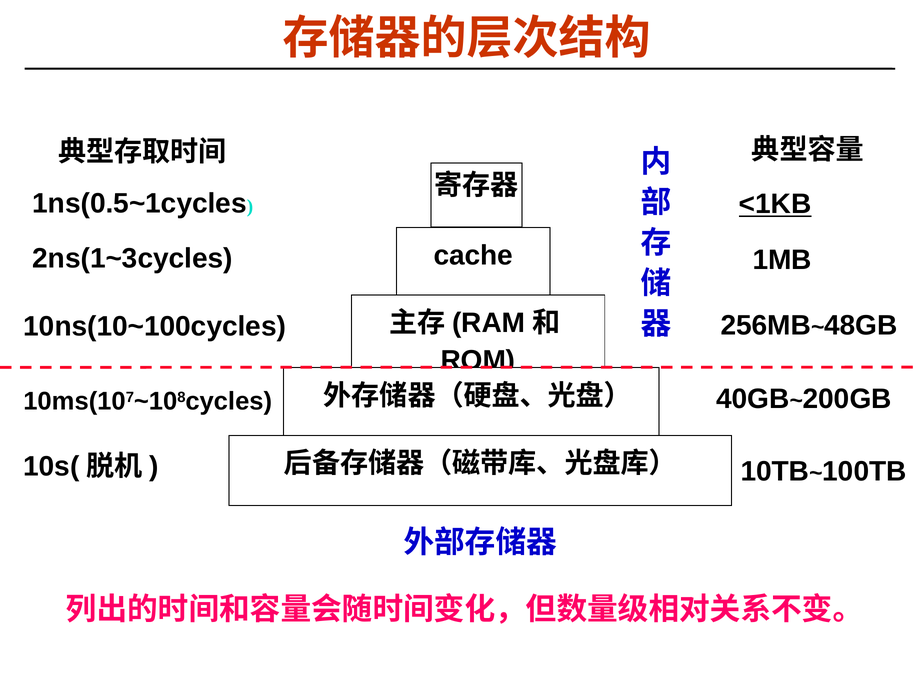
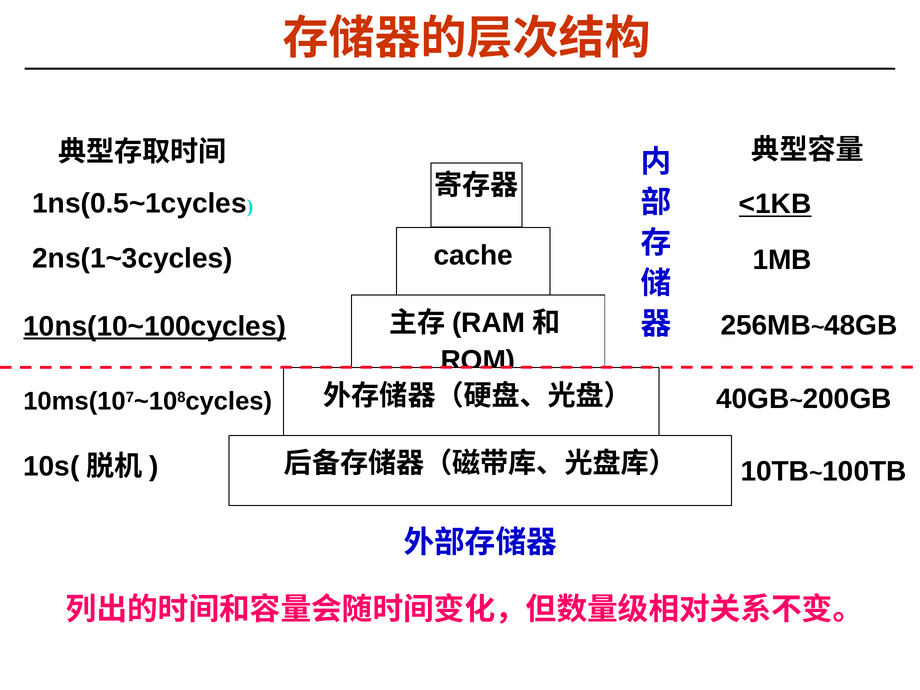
10ns(10~100cycles underline: none -> present
